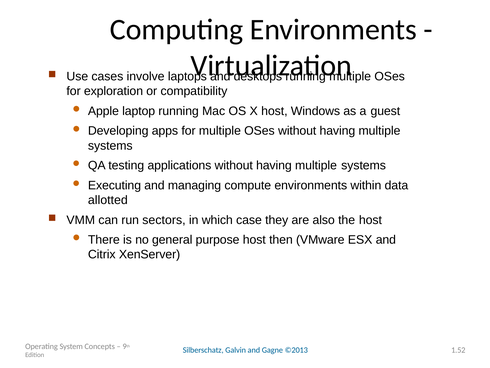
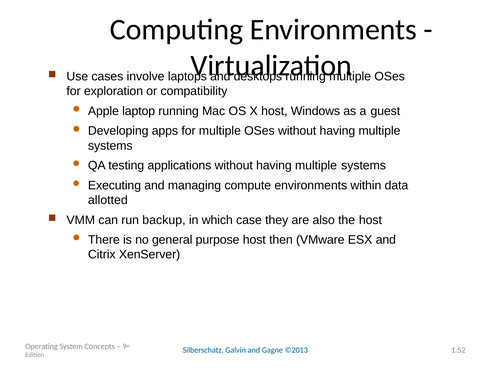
sectors: sectors -> backup
